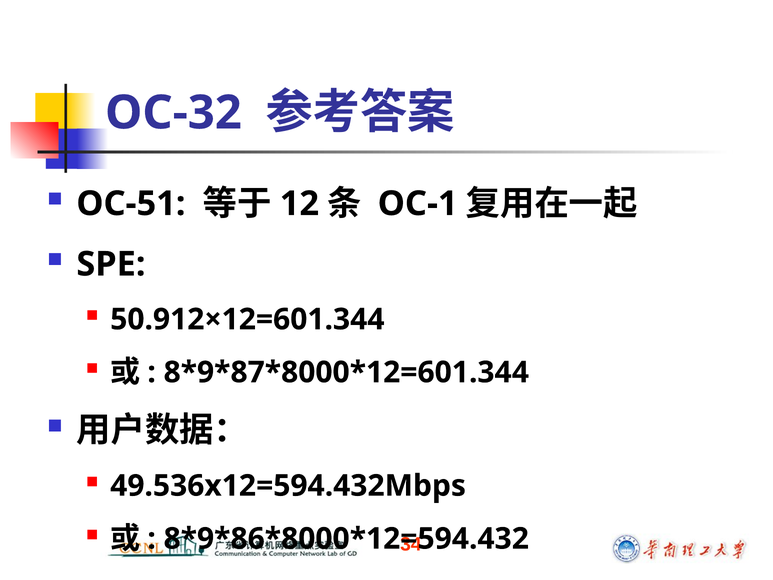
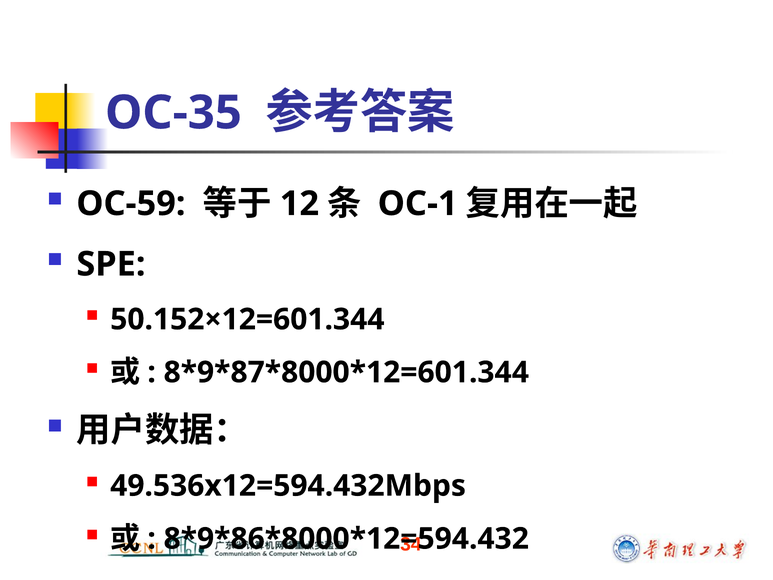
OC-32: OC-32 -> OC-35
OC-51: OC-51 -> OC-59
50.912×12=601.344: 50.912×12=601.344 -> 50.152×12=601.344
